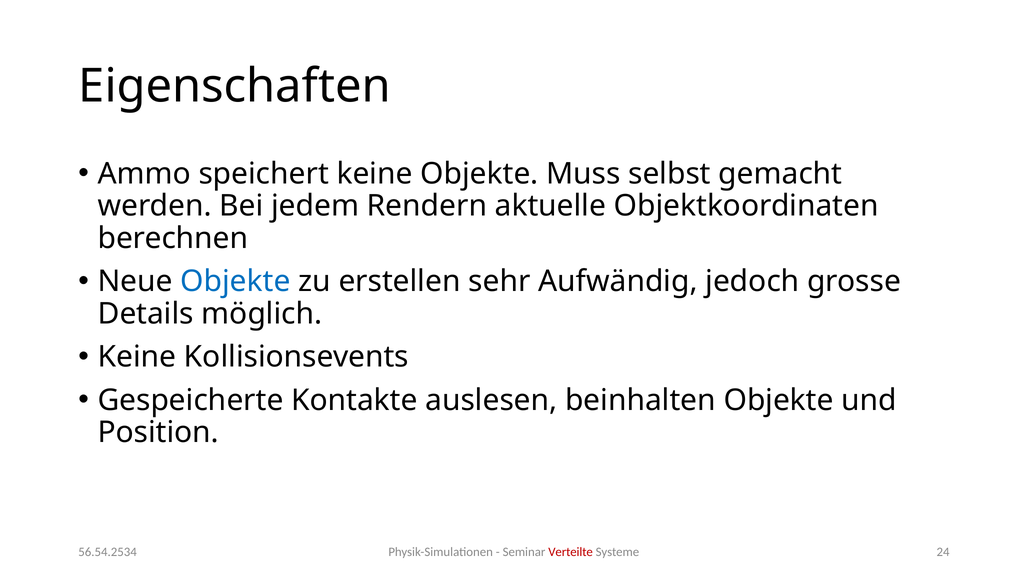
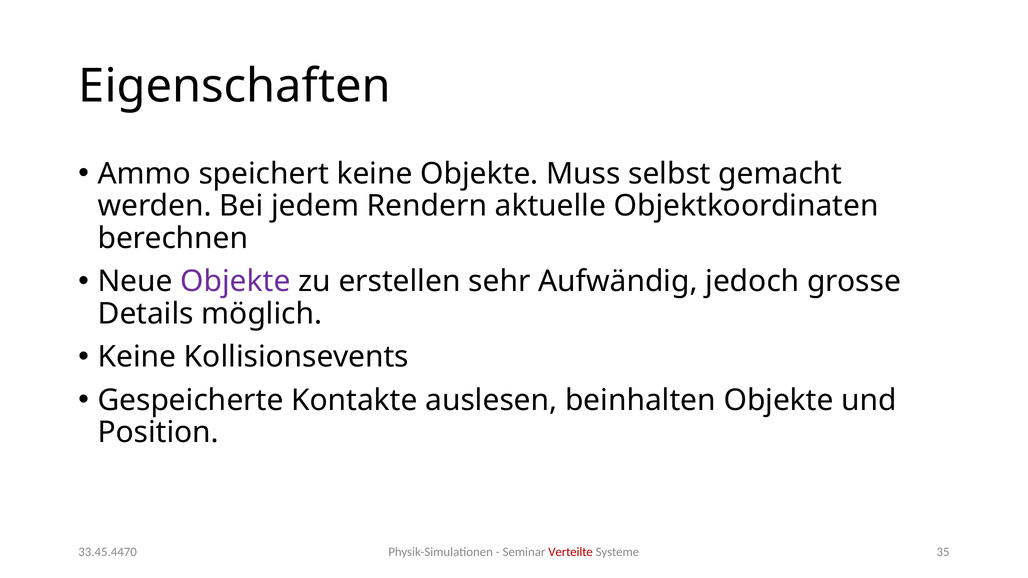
Objekte at (235, 282) colour: blue -> purple
24: 24 -> 35
56.54.2534: 56.54.2534 -> 33.45.4470
